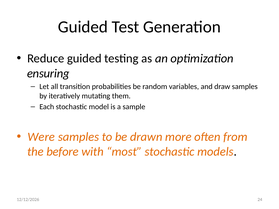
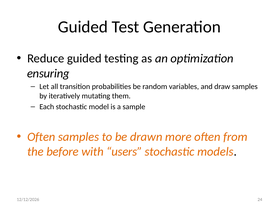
Were at (41, 137): Were -> Often
most: most -> users
